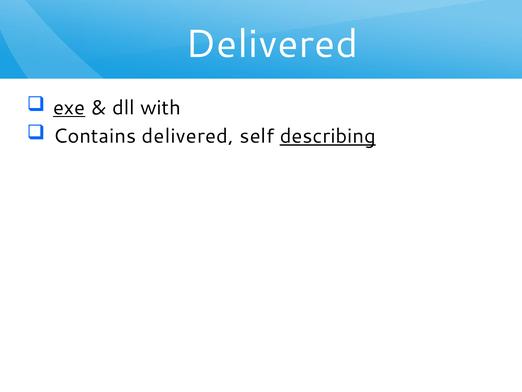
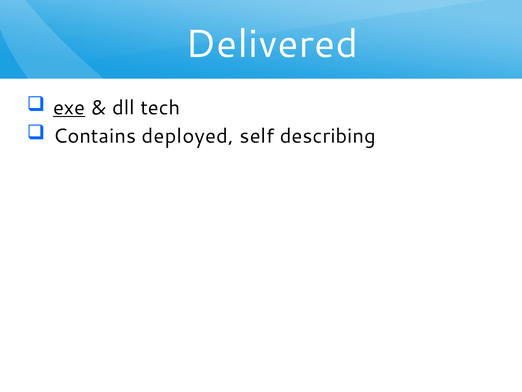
with: with -> tech
Contains delivered: delivered -> deployed
describing underline: present -> none
